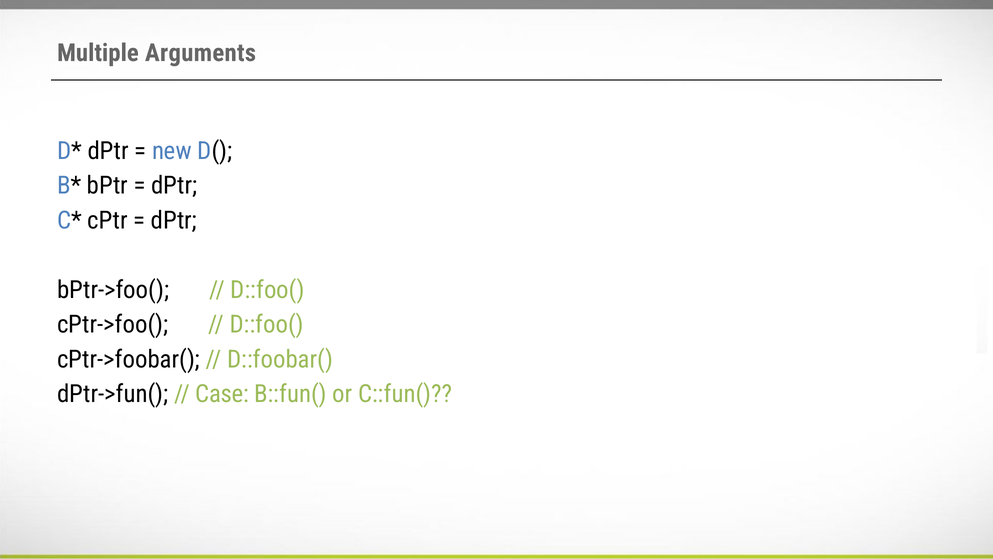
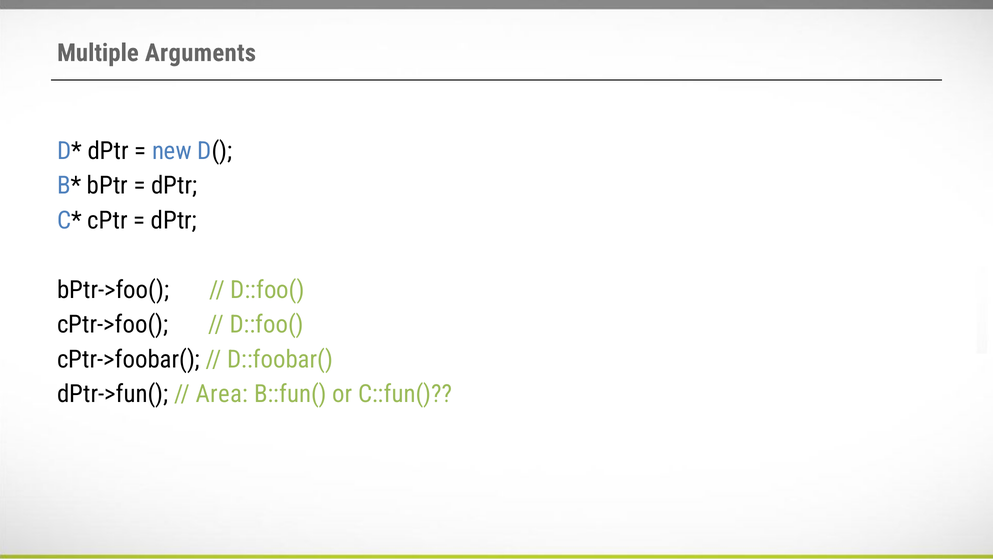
Case: Case -> Area
